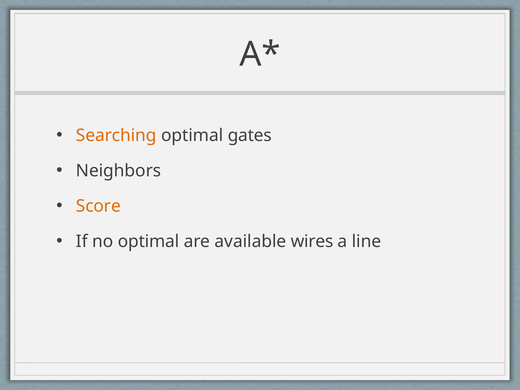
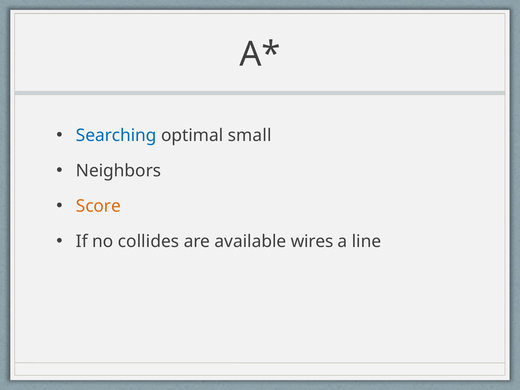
Searching colour: orange -> blue
gates: gates -> small
no optimal: optimal -> collides
